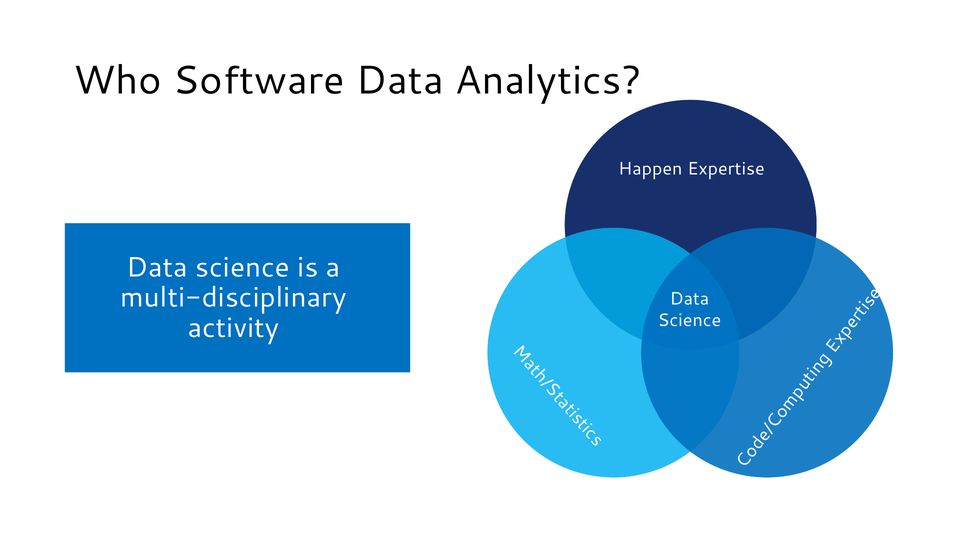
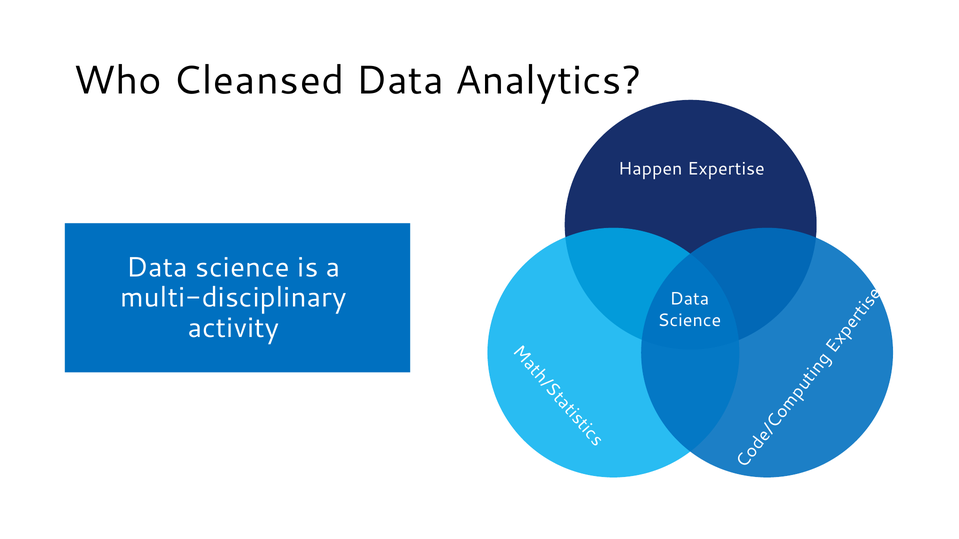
Software: Software -> Cleansed
